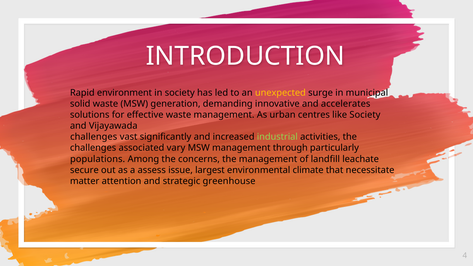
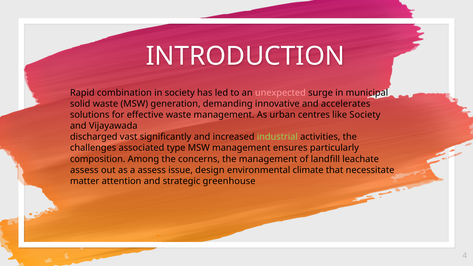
environment: environment -> combination
unexpected colour: yellow -> pink
challenges at (94, 137): challenges -> discharged
vary: vary -> type
through: through -> ensures
populations: populations -> composition
secure at (84, 170): secure -> assess
largest: largest -> design
